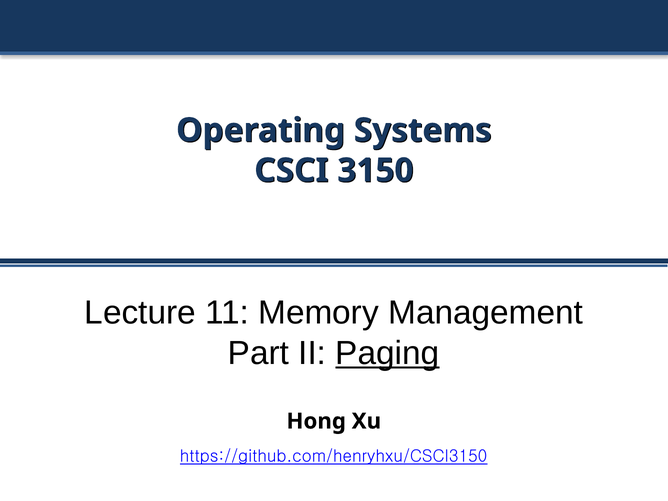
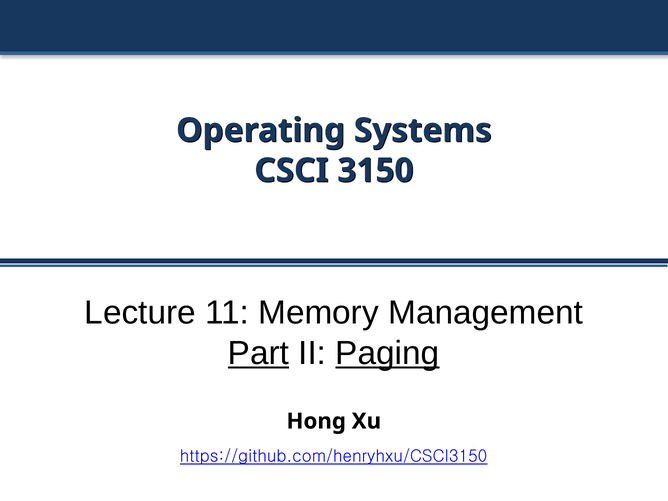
Part underline: none -> present
